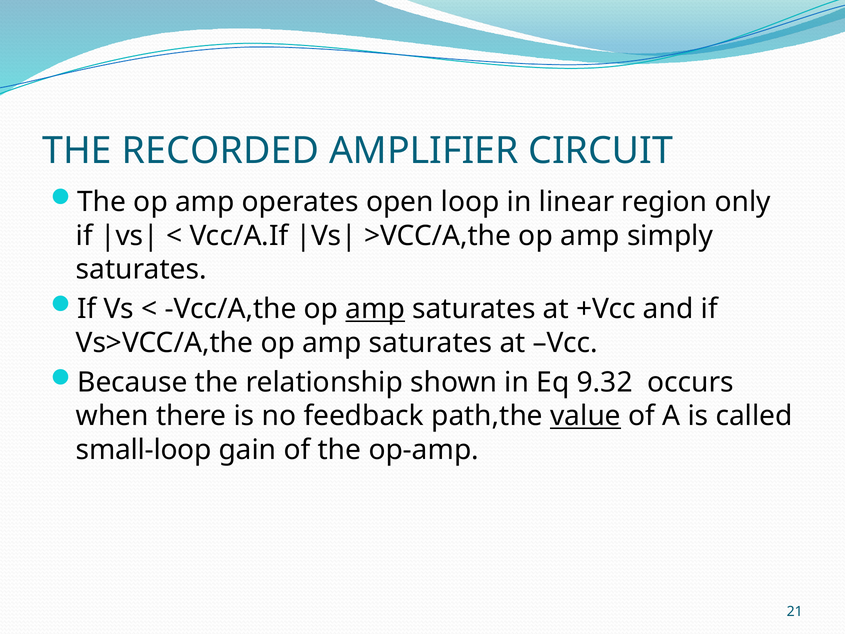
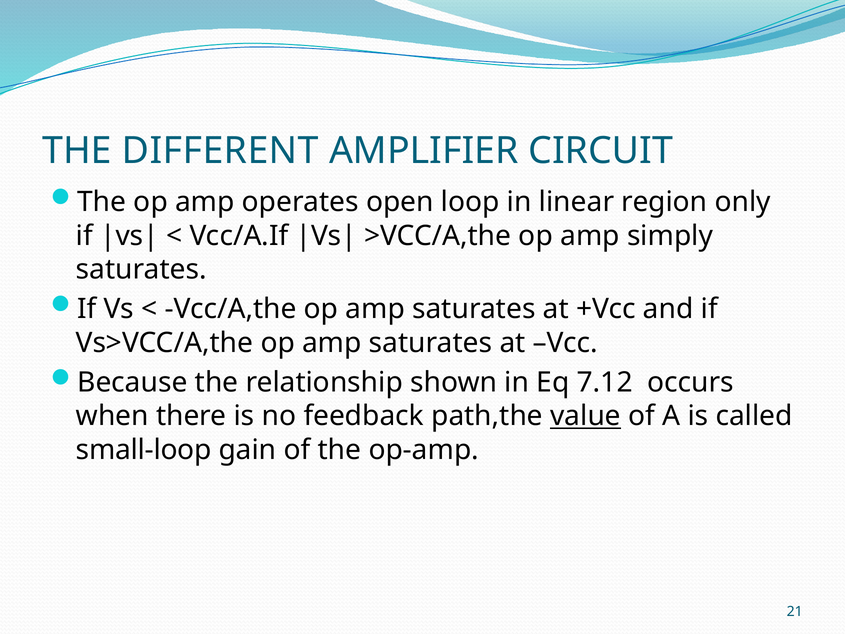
RECORDED: RECORDED -> DIFFERENT
amp at (375, 309) underline: present -> none
9.32: 9.32 -> 7.12
